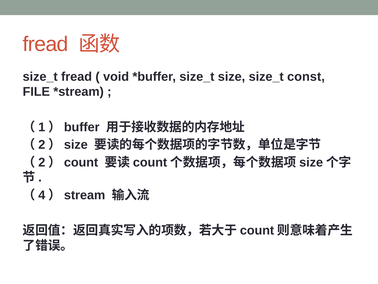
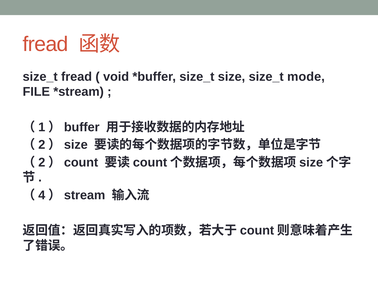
const: const -> mode
